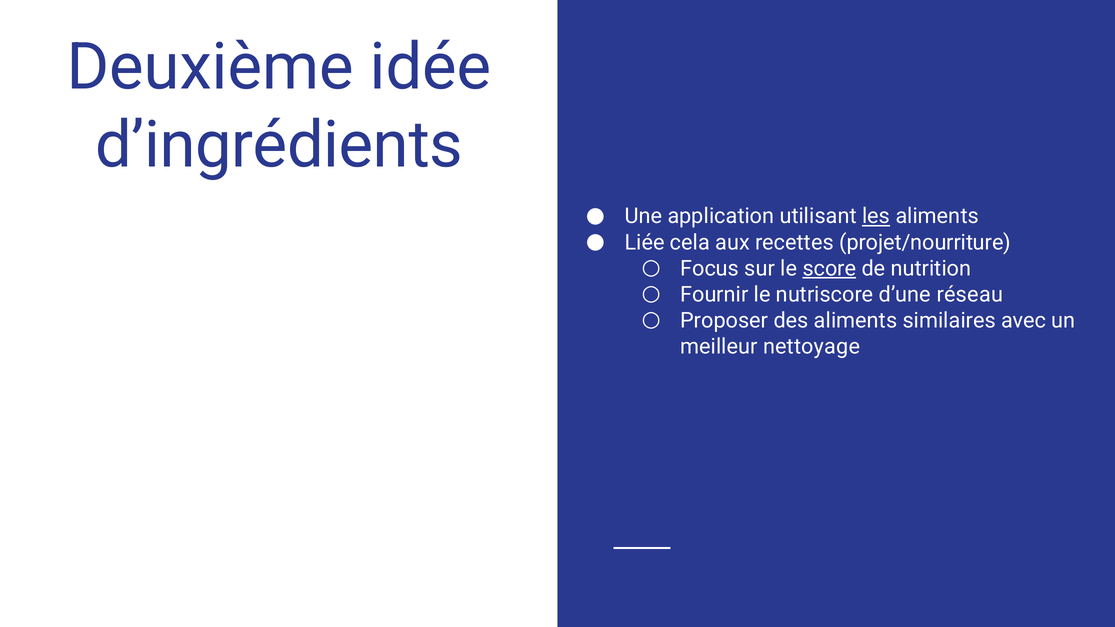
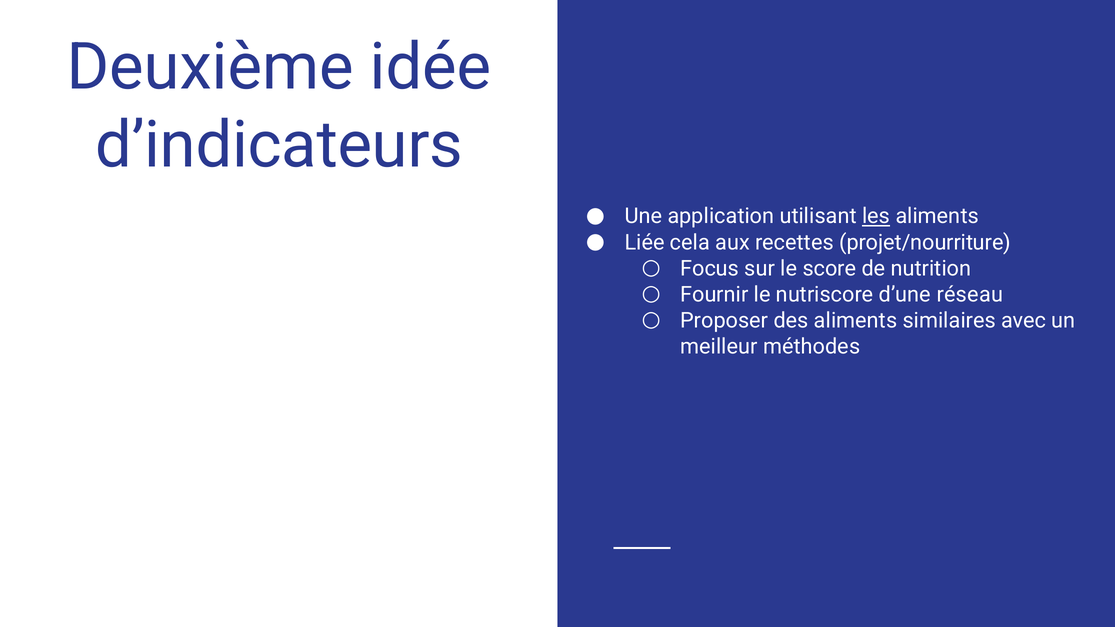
d’ingrédients: d’ingrédients -> d’indicateurs
score underline: present -> none
nettoyage: nettoyage -> méthodes
